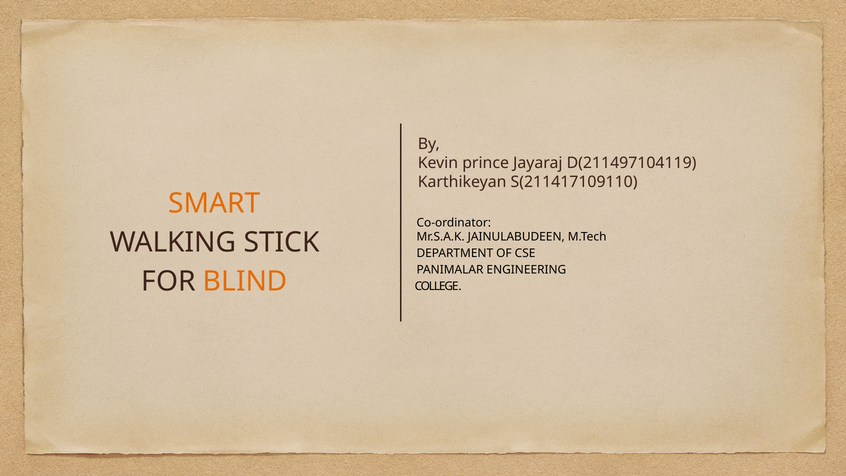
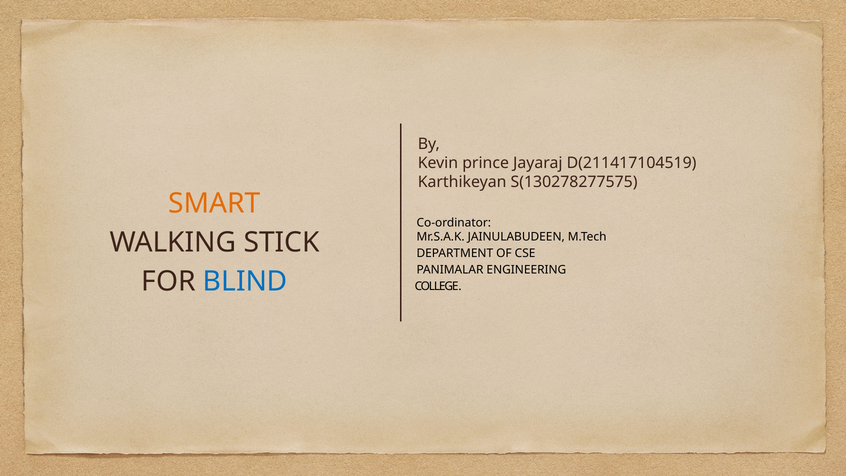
D(211497104119: D(211497104119 -> D(211417104519
S(211417109110: S(211417109110 -> S(130278277575
BLIND colour: orange -> blue
